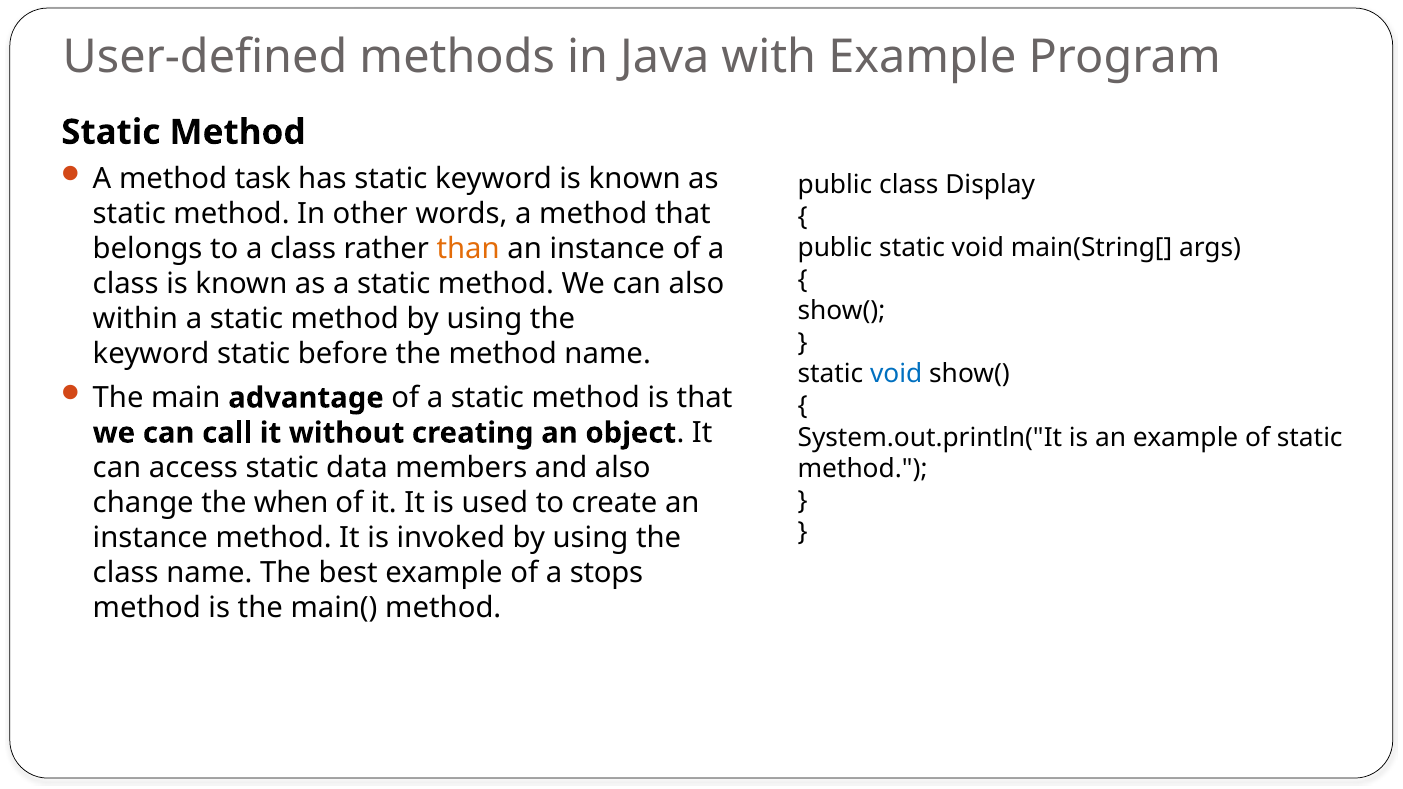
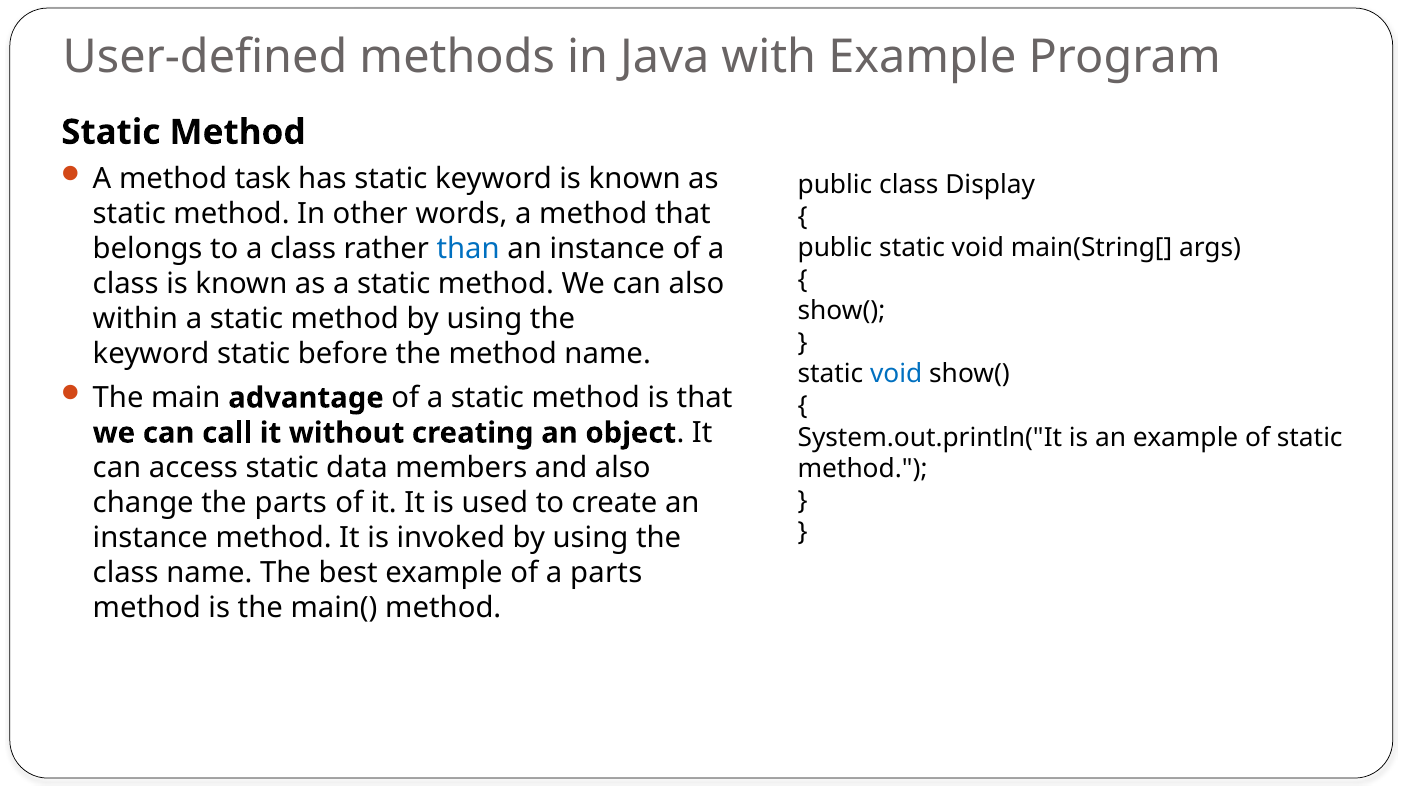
than colour: orange -> blue
the when: when -> parts
a stops: stops -> parts
